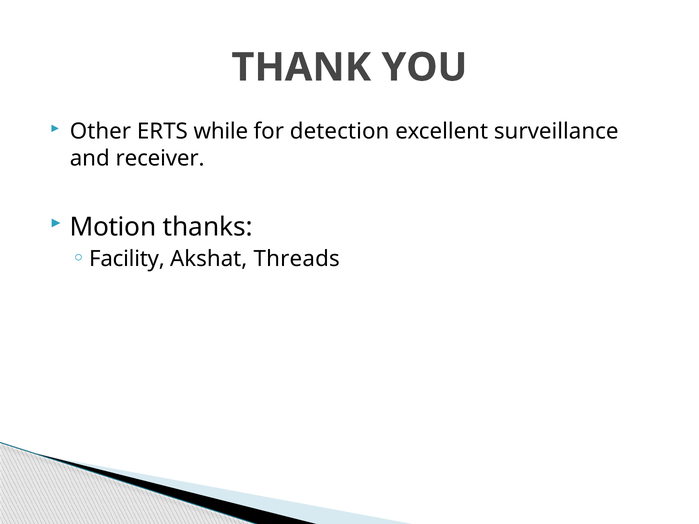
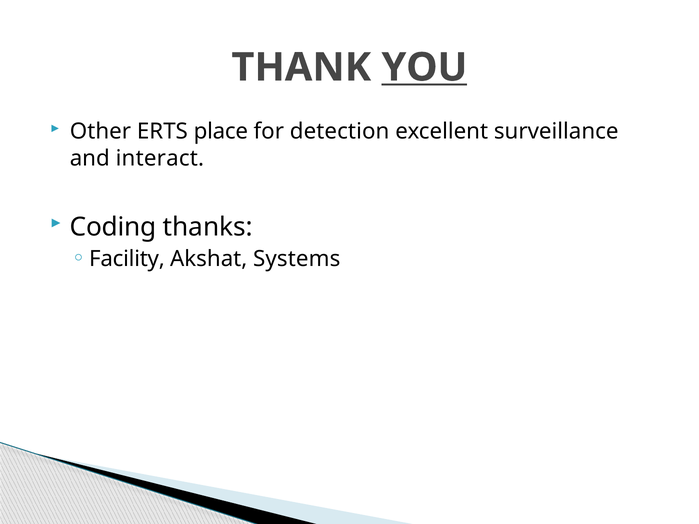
YOU underline: none -> present
while: while -> place
receiver: receiver -> interact
Motion: Motion -> Coding
Threads: Threads -> Systems
